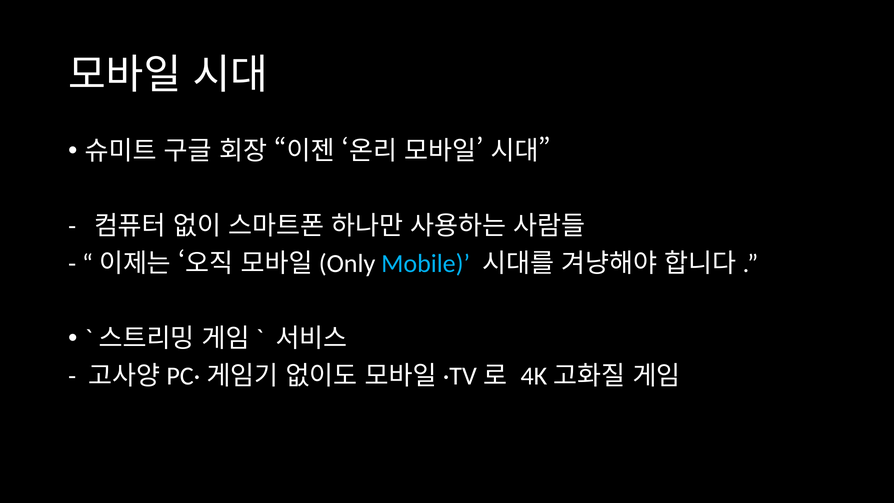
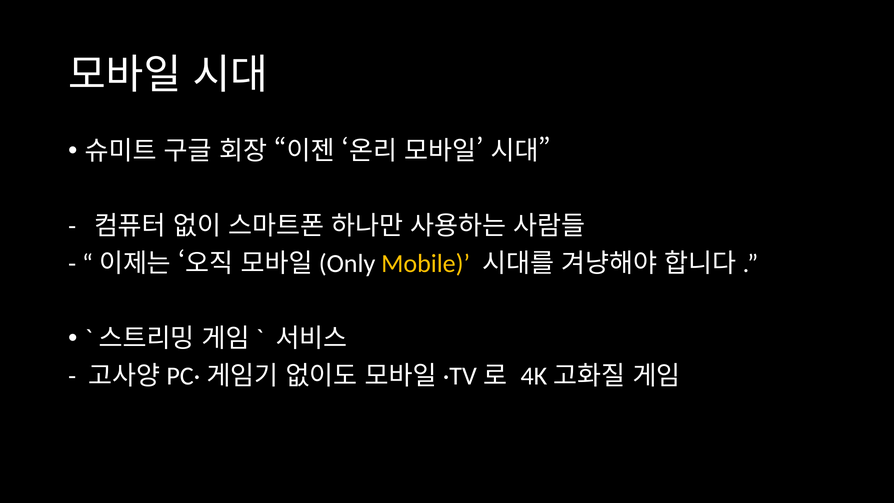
Mobile colour: light blue -> yellow
